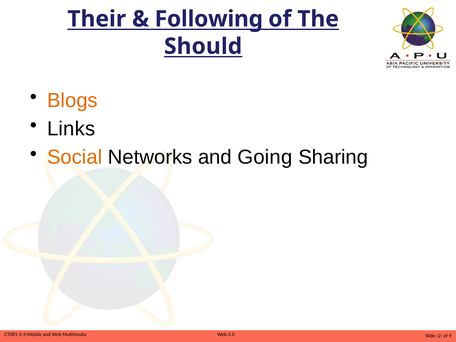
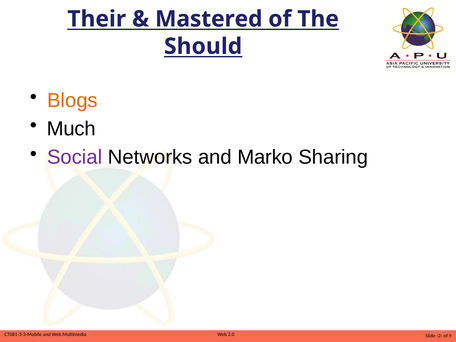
Following: Following -> Mastered
Links: Links -> Much
Social colour: orange -> purple
Going: Going -> Marko
